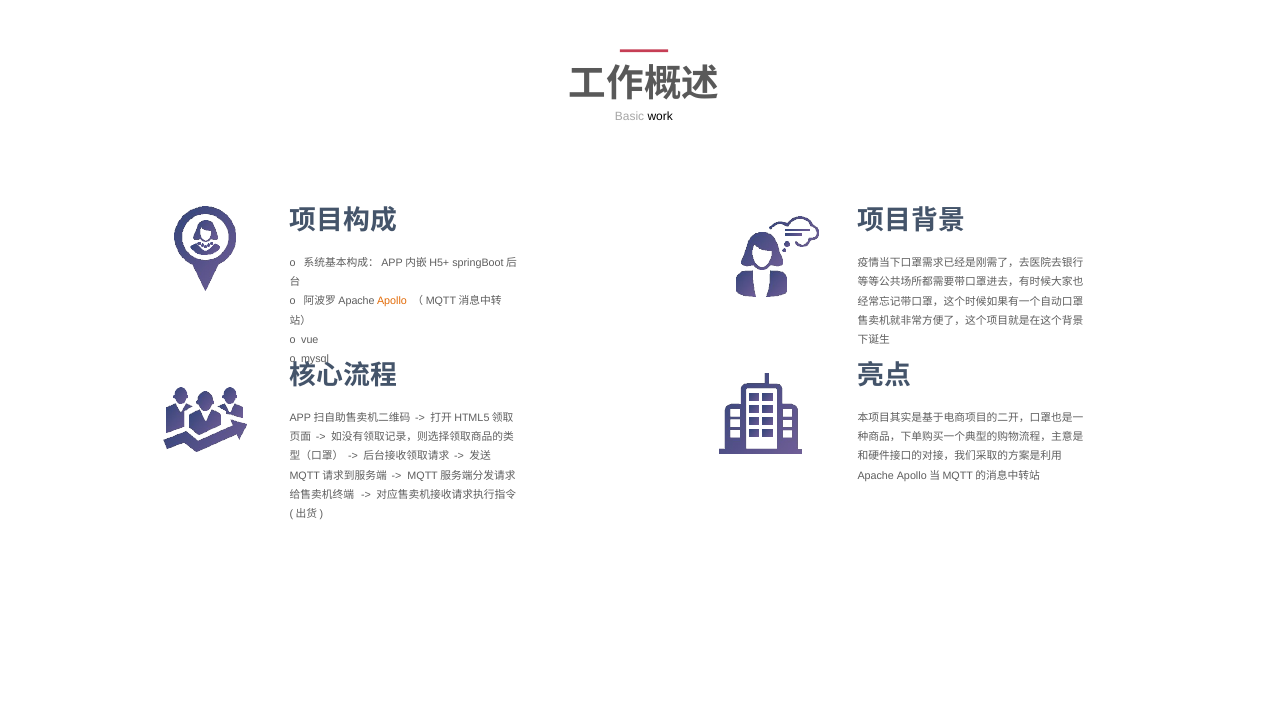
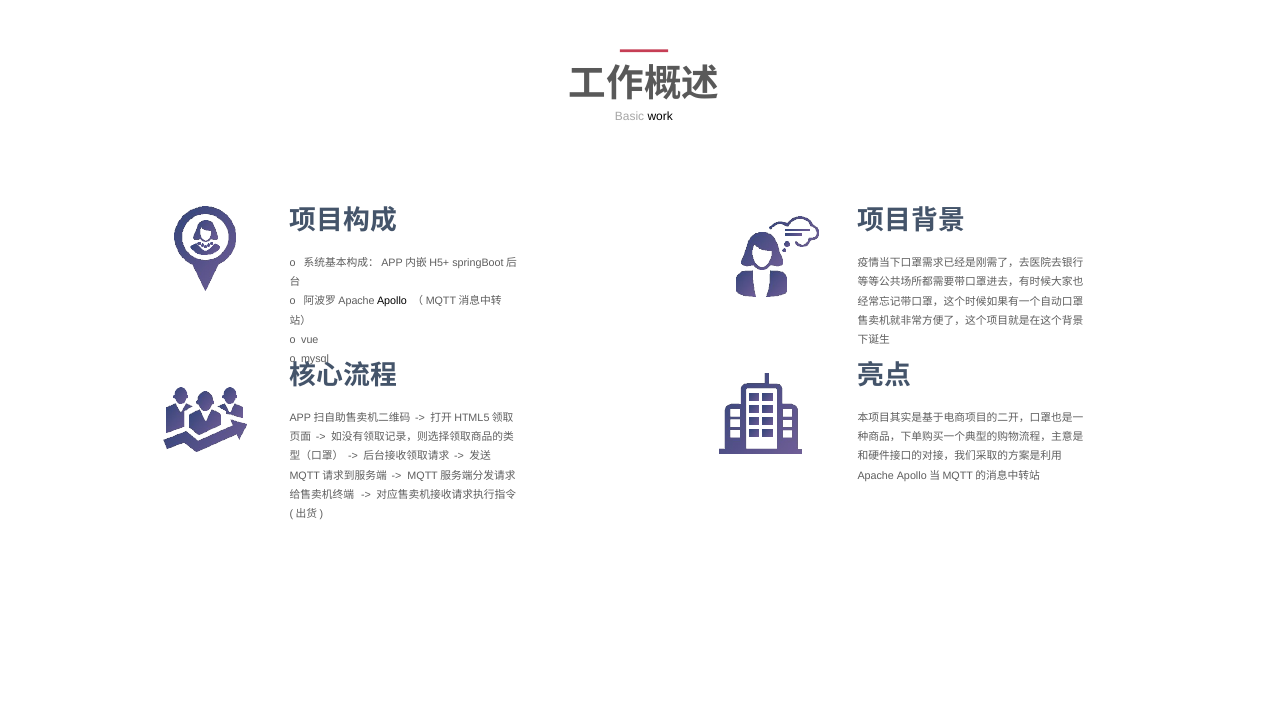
Apollo colour: orange -> black
